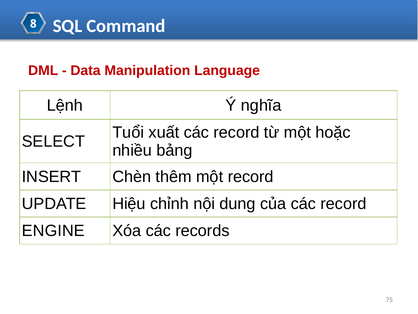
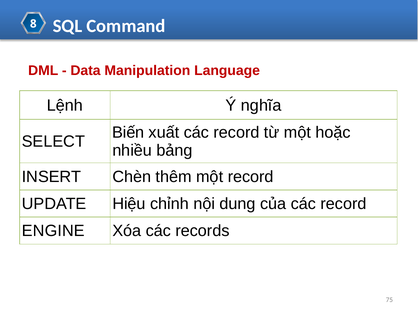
Tuổi: Tuổi -> Biến
